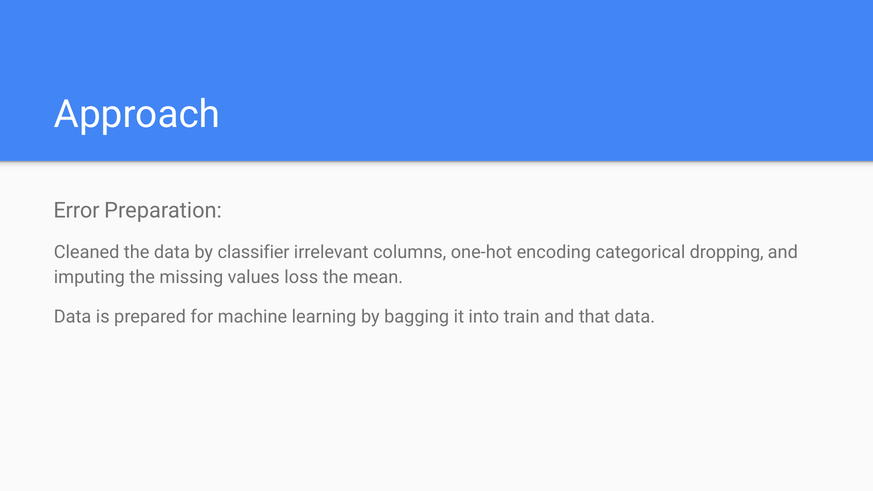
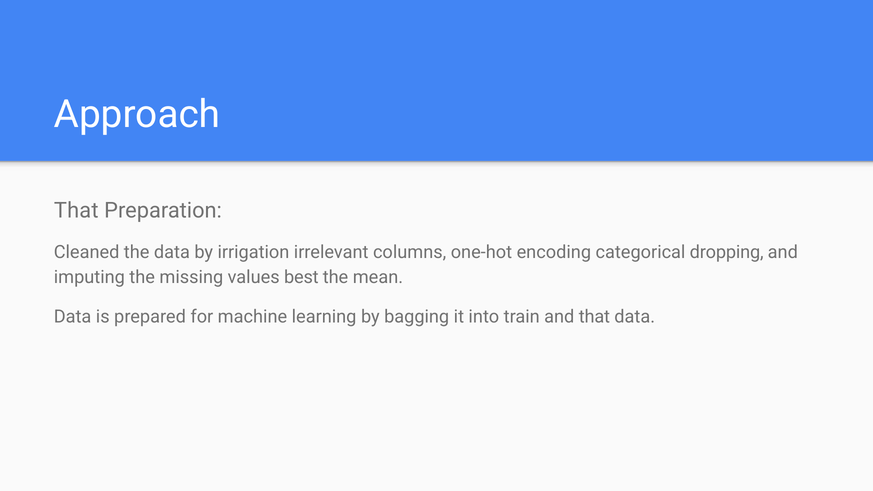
Error at (76, 210): Error -> That
classifier: classifier -> irrigation
loss: loss -> best
